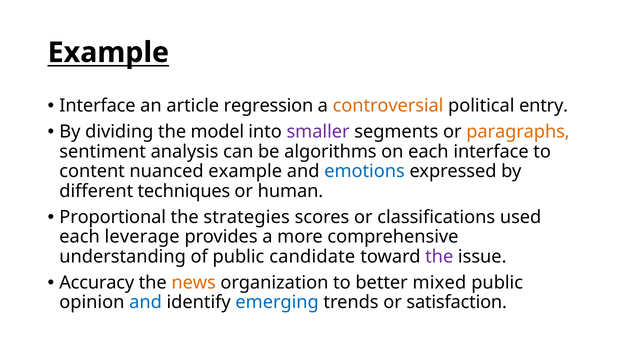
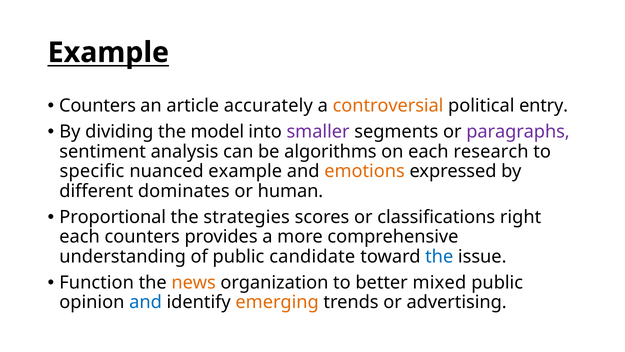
Interface at (98, 106): Interface -> Counters
regression: regression -> accurately
paragraphs colour: orange -> purple
each interface: interface -> research
content: content -> specific
emotions colour: blue -> orange
techniques: techniques -> dominates
used: used -> right
each leverage: leverage -> counters
the at (439, 256) colour: purple -> blue
Accuracy: Accuracy -> Function
emerging colour: blue -> orange
satisfaction: satisfaction -> advertising
